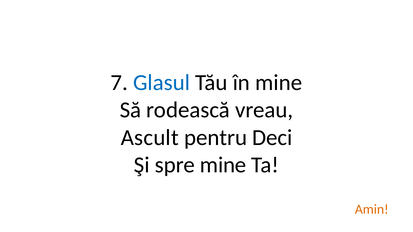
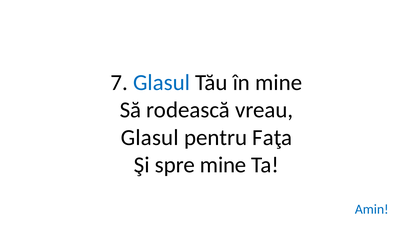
Ascult at (150, 138): Ascult -> Glasul
Deci: Deci -> Faţa
Amin colour: orange -> blue
